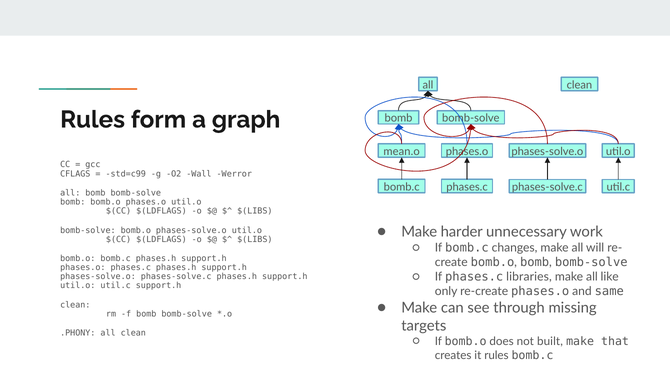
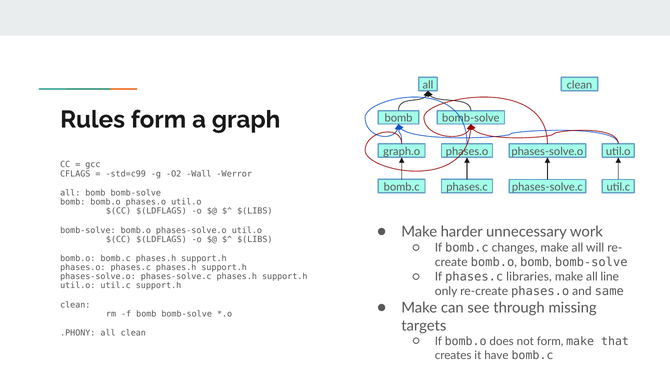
mean.o: mean.o -> graph.o
like: like -> line
not built: built -> form
it rules: rules -> have
